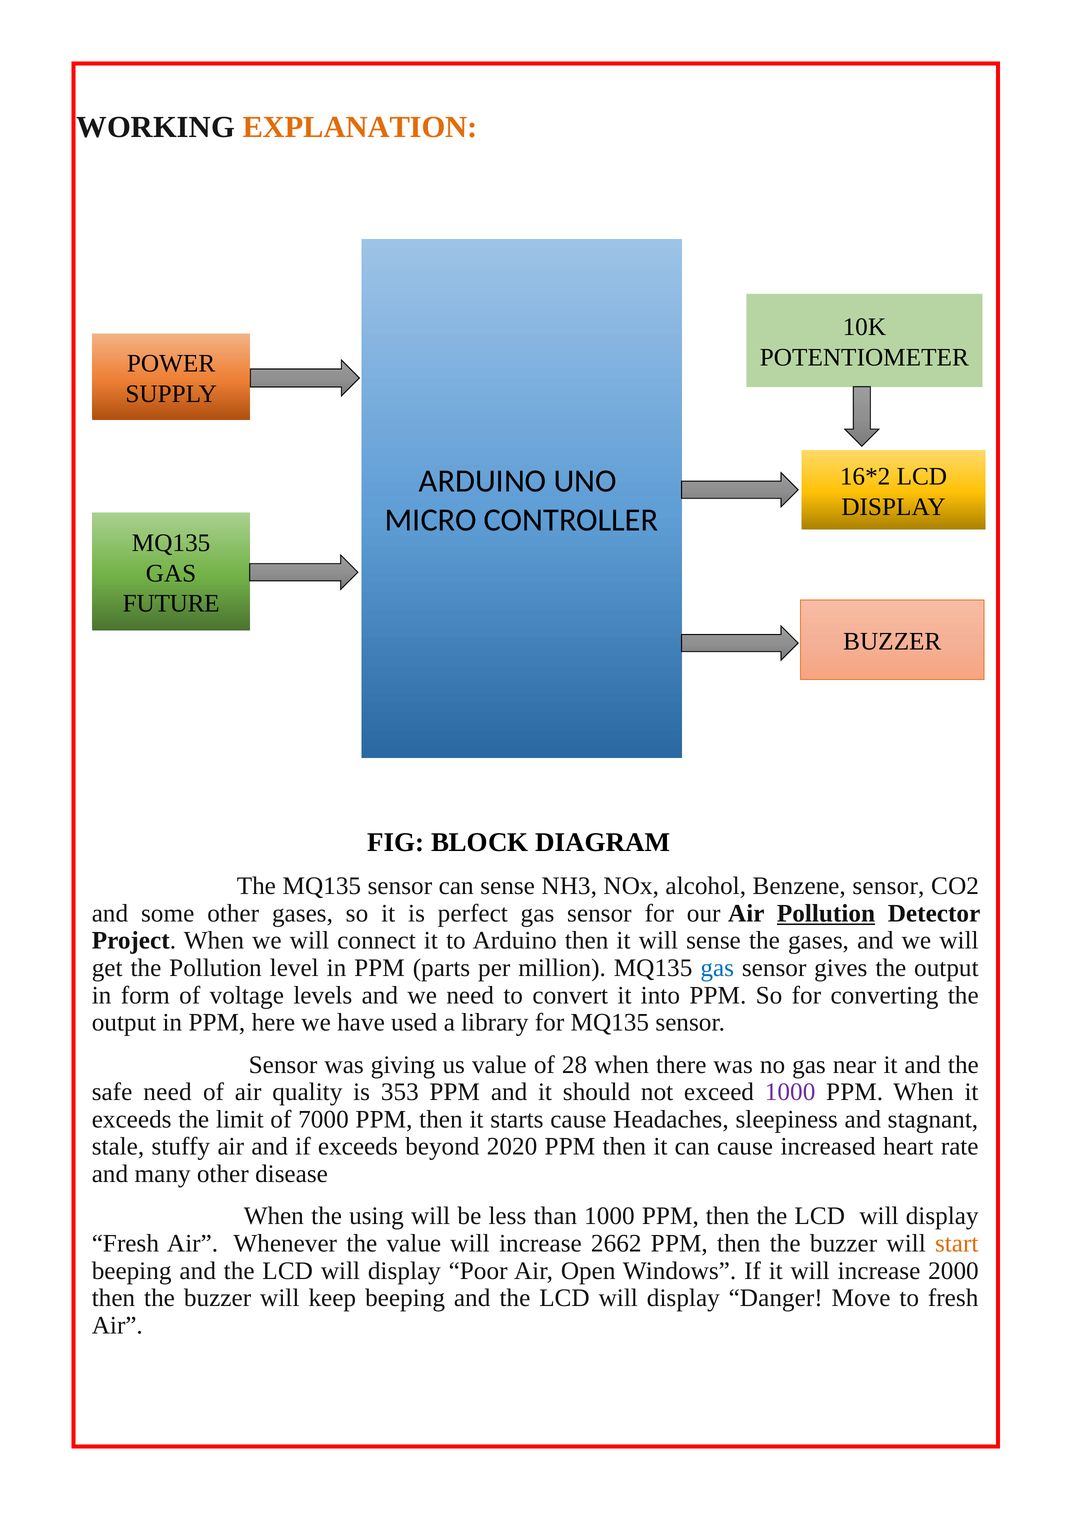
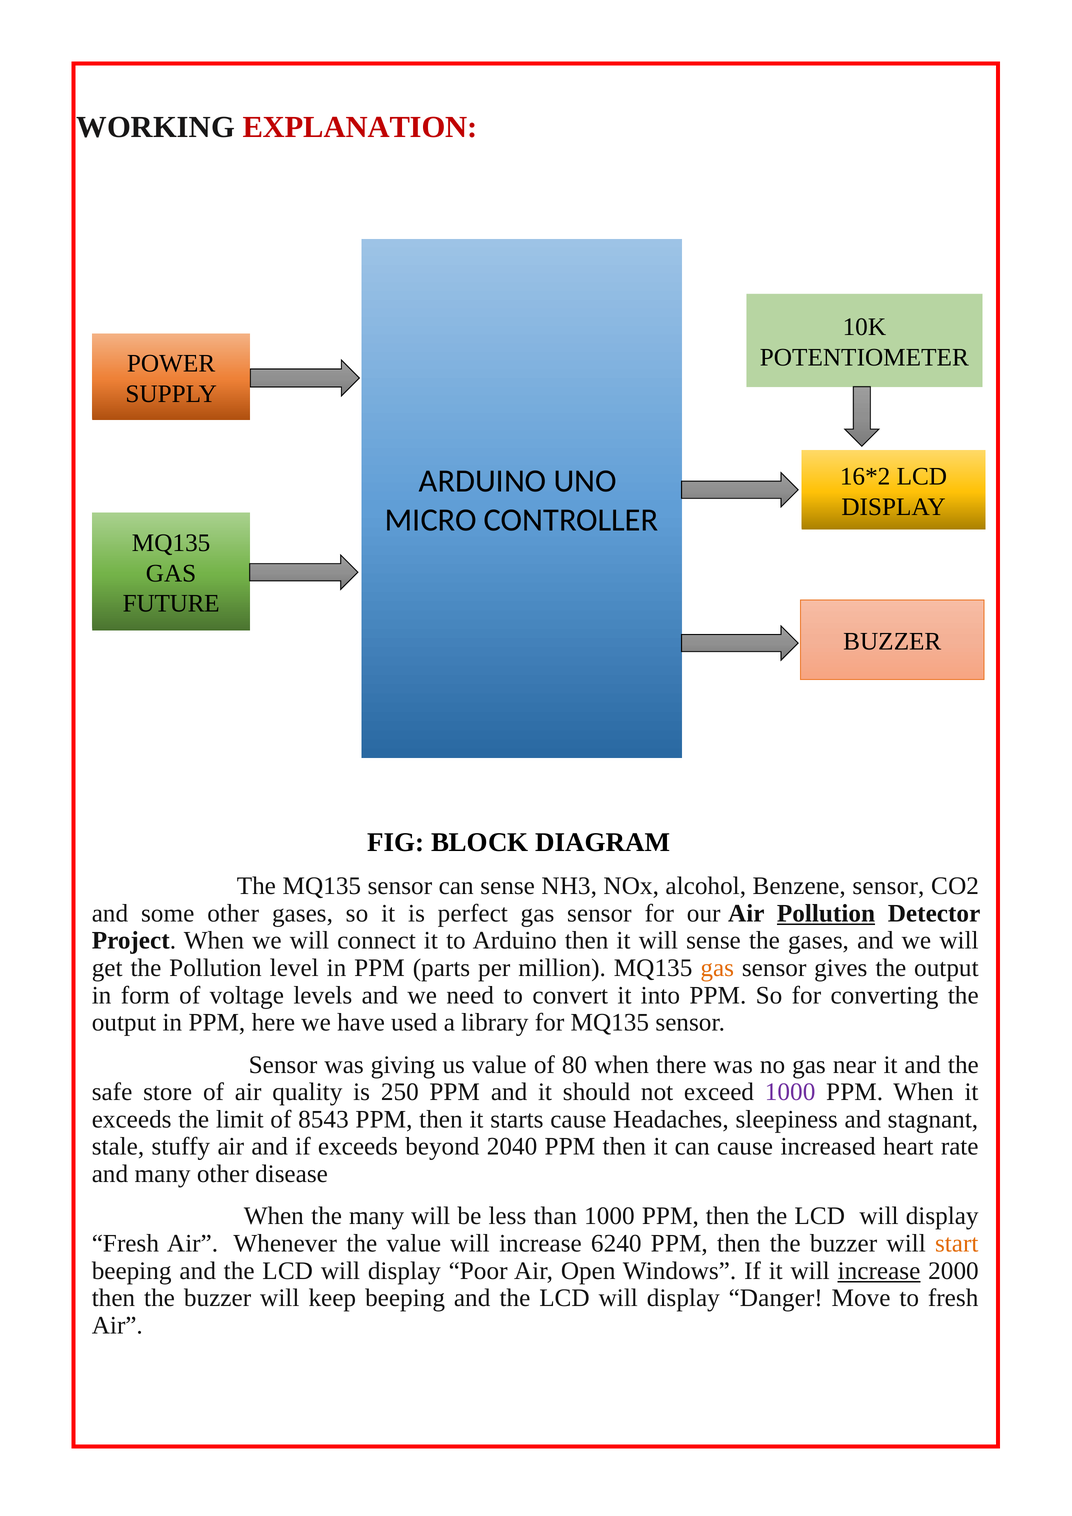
EXPLANATION colour: orange -> red
gas at (717, 968) colour: blue -> orange
28: 28 -> 80
safe need: need -> store
353: 353 -> 250
7000: 7000 -> 8543
2020: 2020 -> 2040
the using: using -> many
2662: 2662 -> 6240
increase at (879, 1271) underline: none -> present
